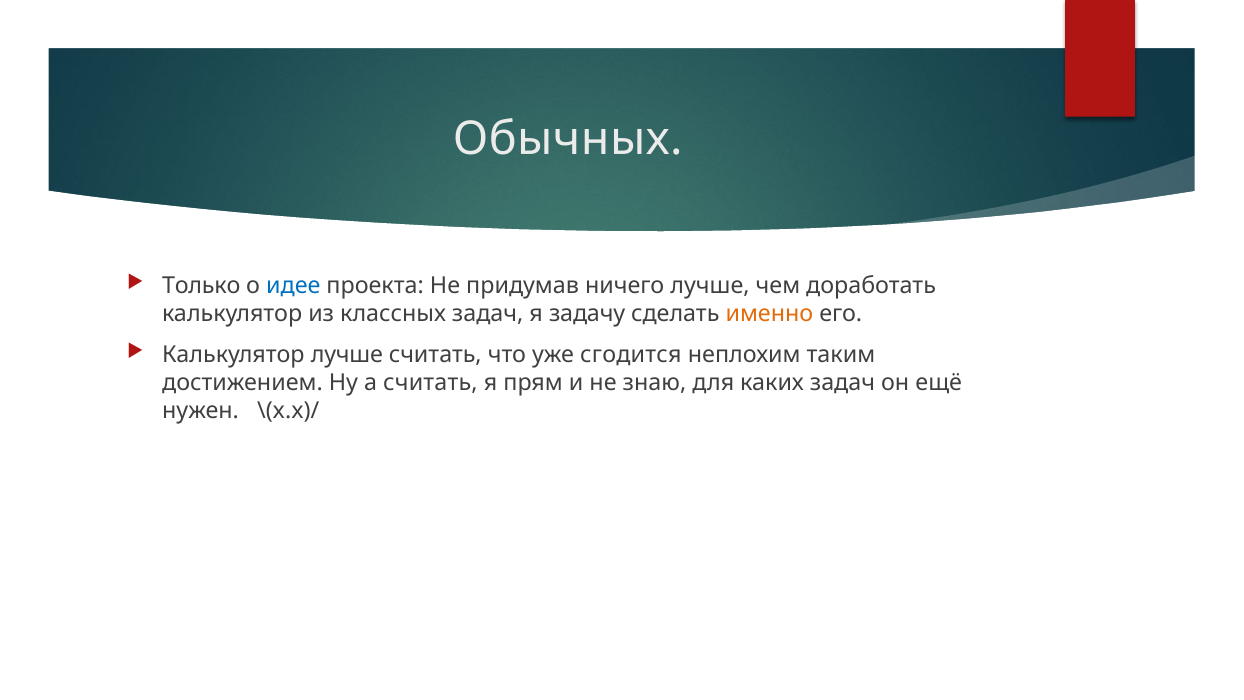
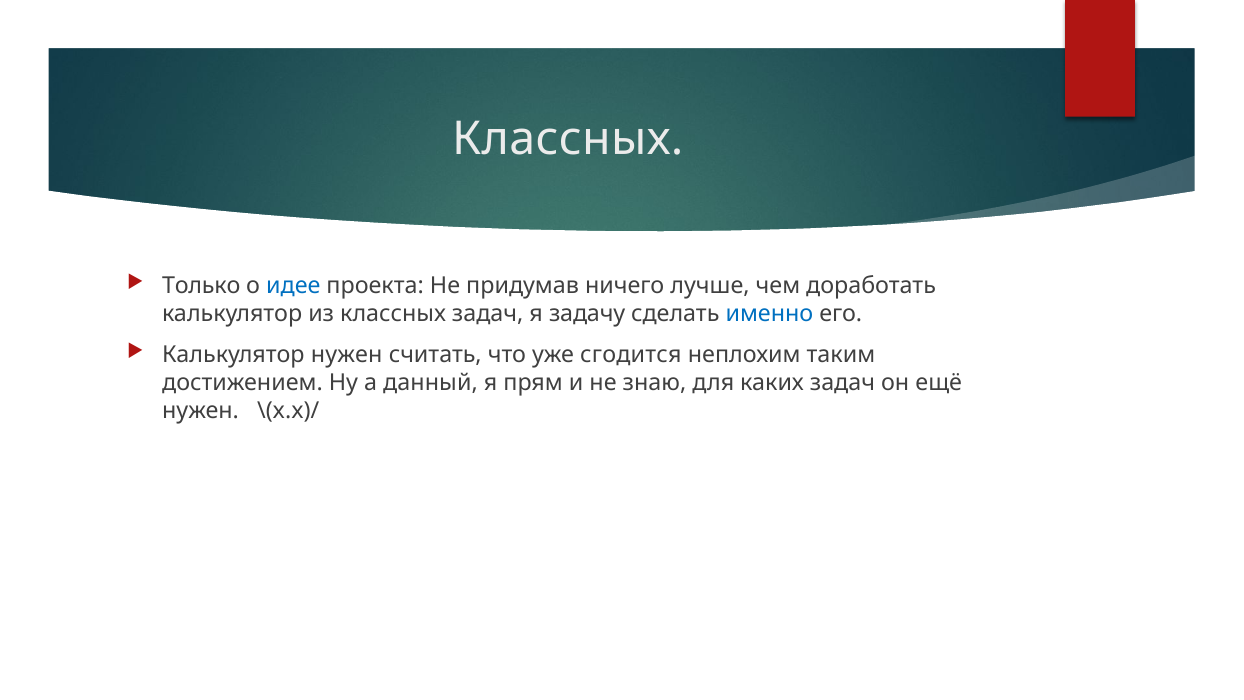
Обычных at (568, 139): Обычных -> Классных
именно colour: orange -> blue
Калькулятор лучше: лучше -> нужен
а считать: считать -> данный
